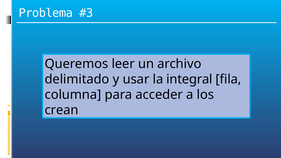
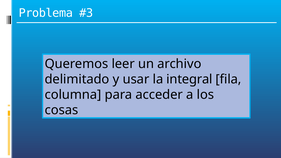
crean: crean -> cosas
